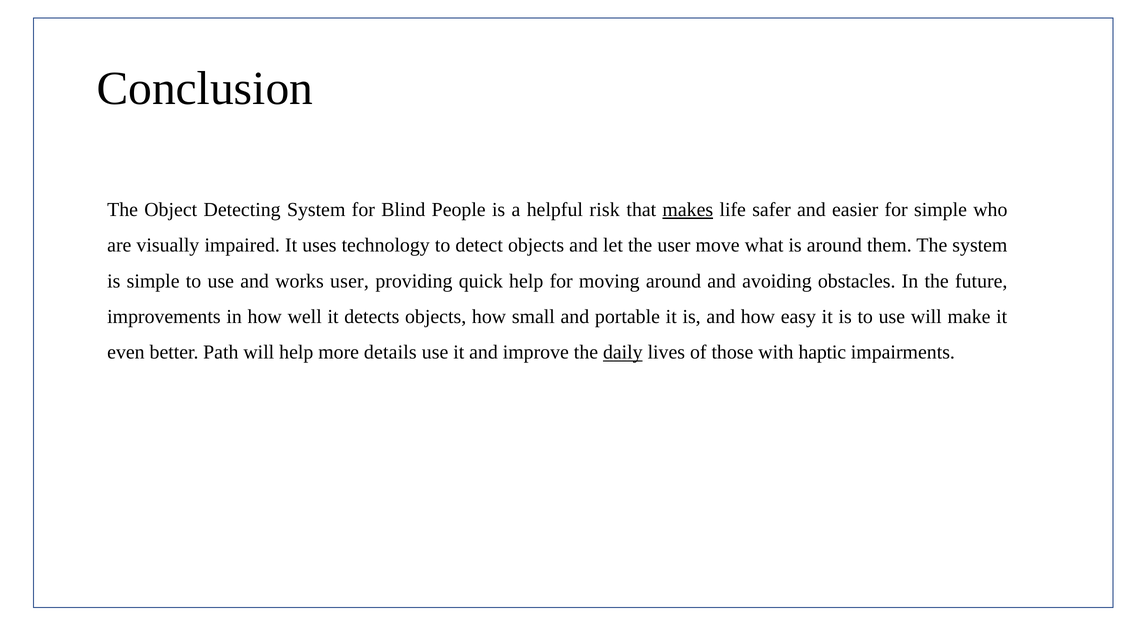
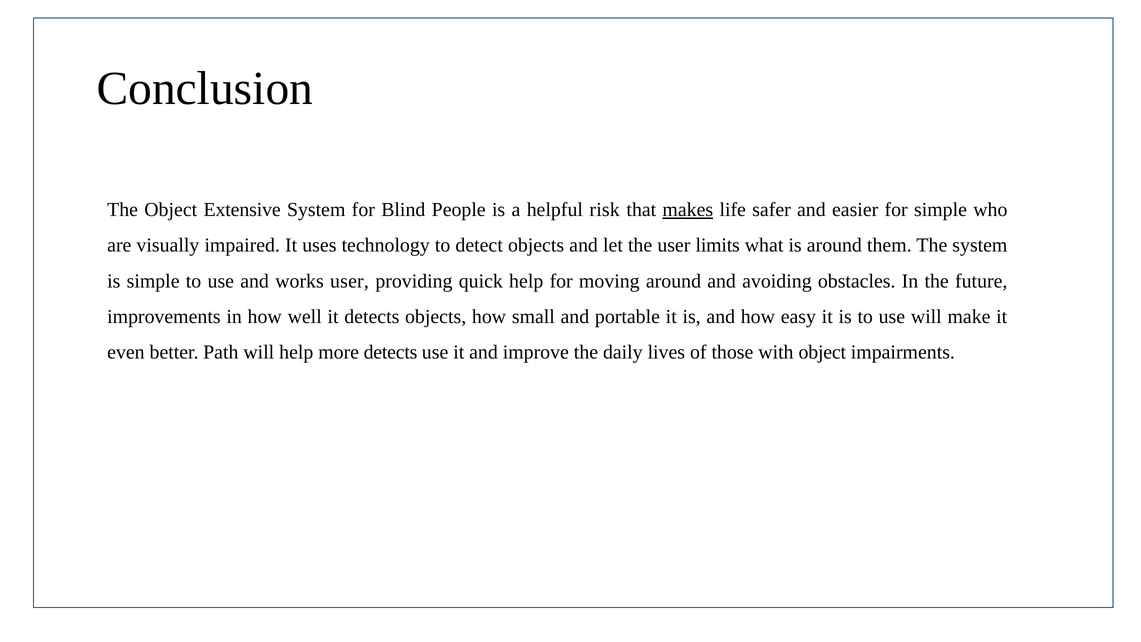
Detecting: Detecting -> Extensive
move: move -> limits
more details: details -> detects
daily underline: present -> none
with haptic: haptic -> object
